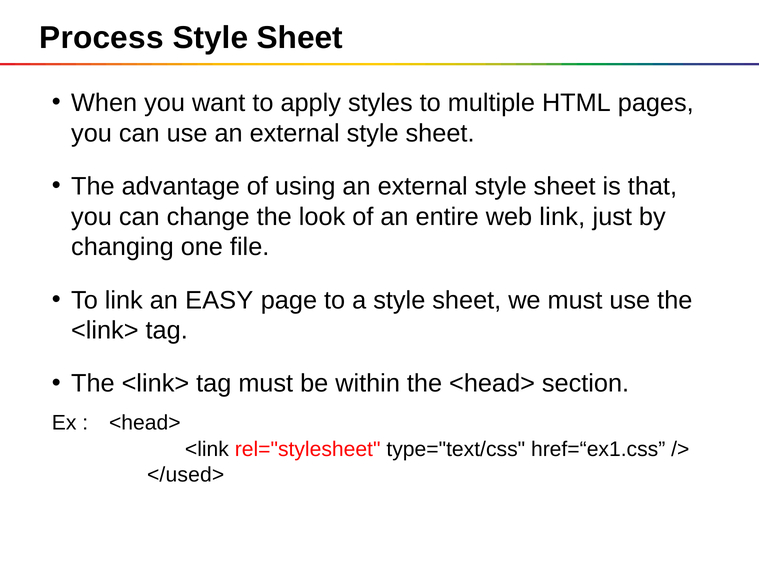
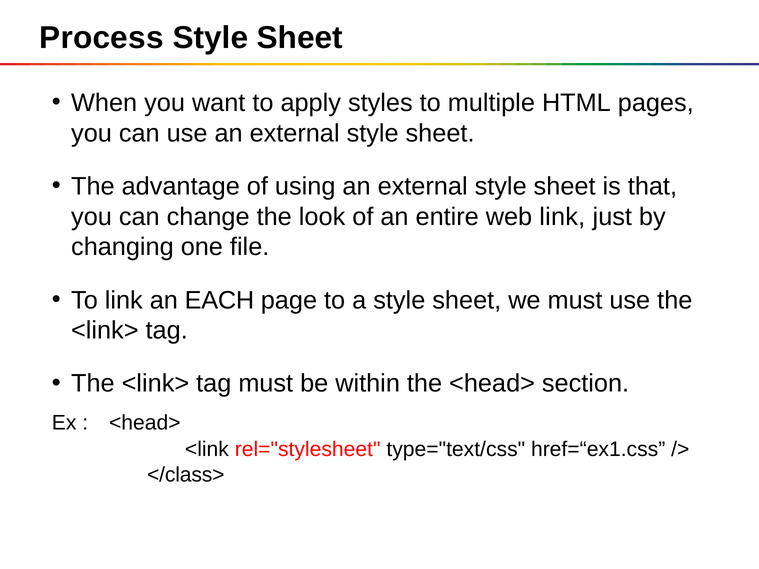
EASY: EASY -> EACH
</used>: </used> -> </class>
